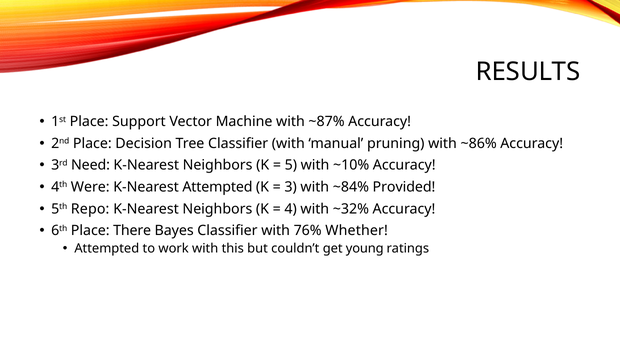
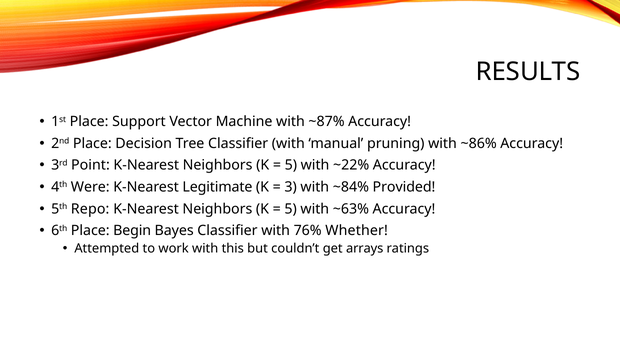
Need: Need -> Point
~10%: ~10% -> ~22%
K-Nearest Attempted: Attempted -> Legitimate
4 at (291, 209): 4 -> 5
~32%: ~32% -> ~63%
There: There -> Begin
young: young -> arrays
